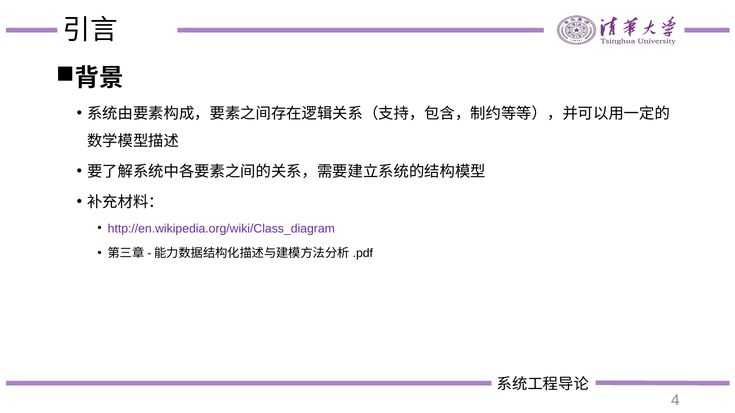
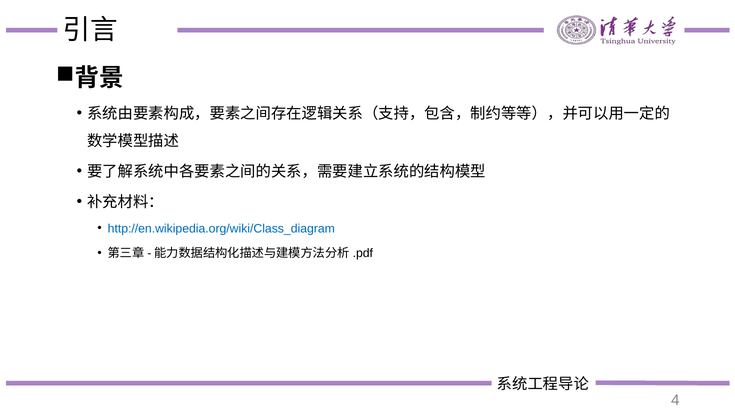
http://en.wikipedia.org/wiki/Class_diagram colour: purple -> blue
